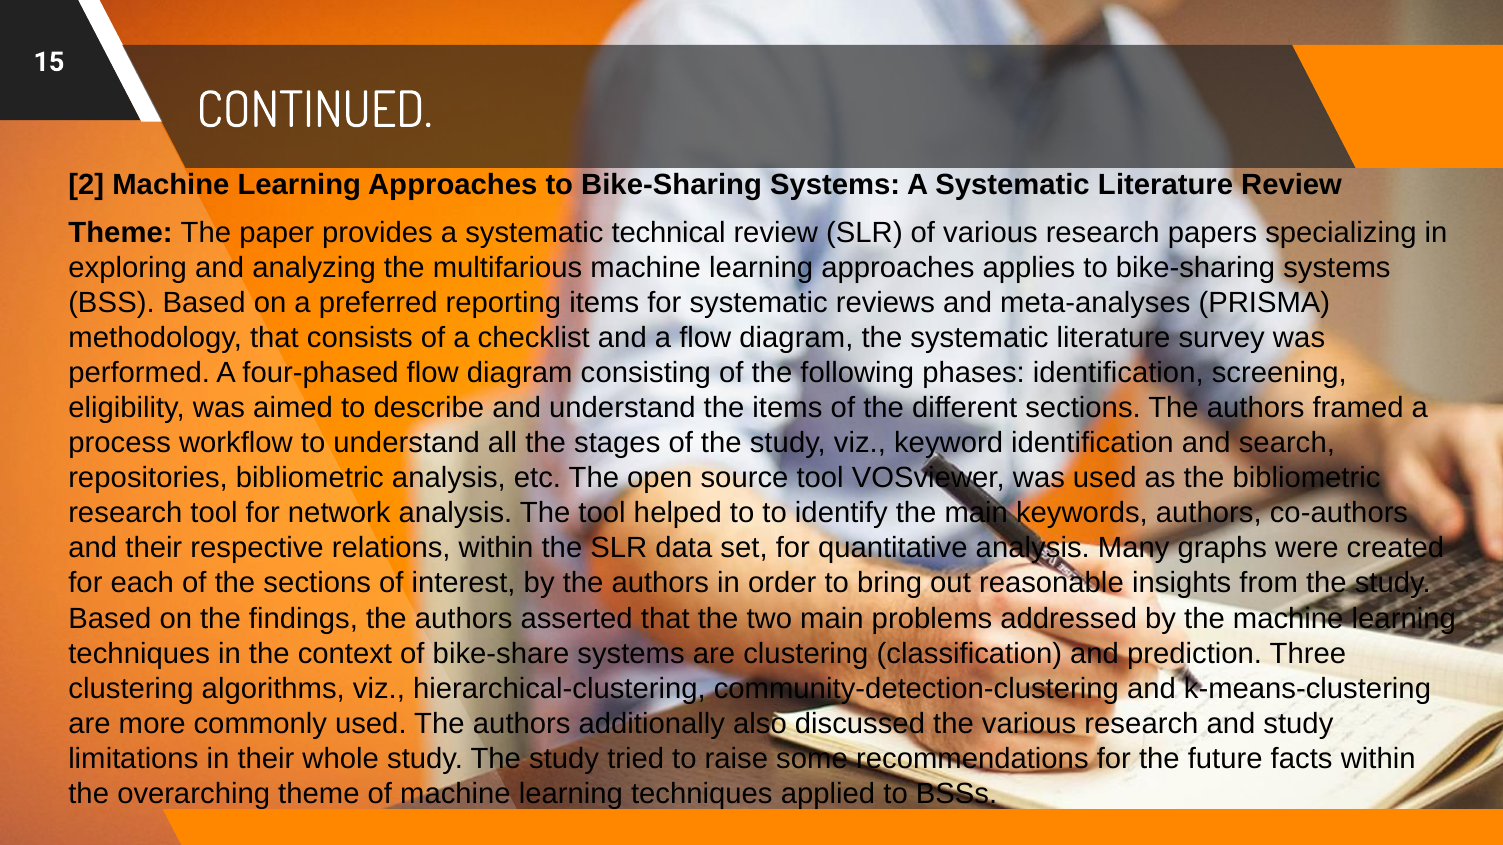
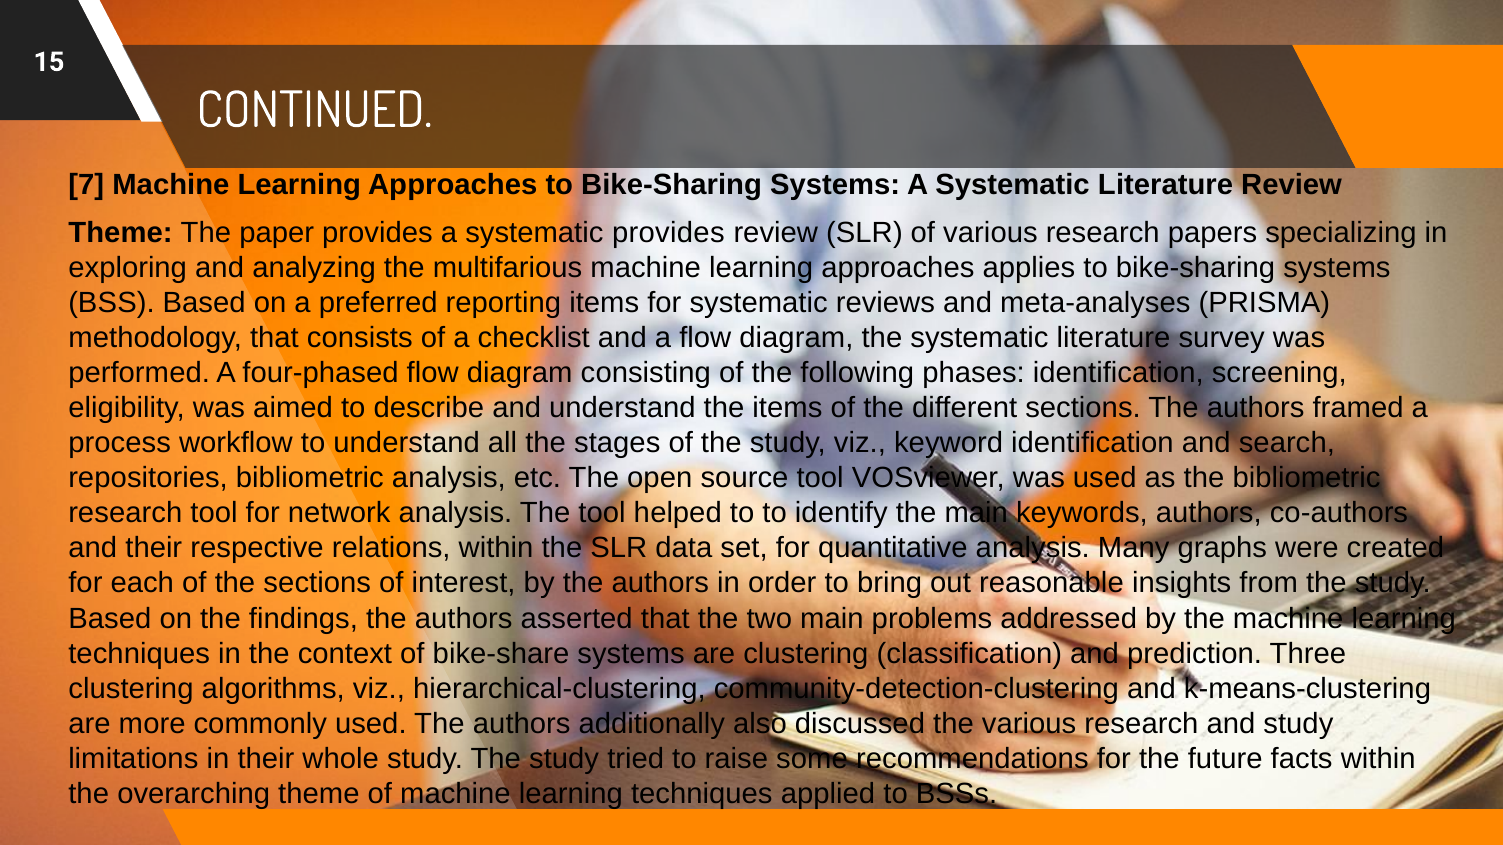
2: 2 -> 7
systematic technical: technical -> provides
